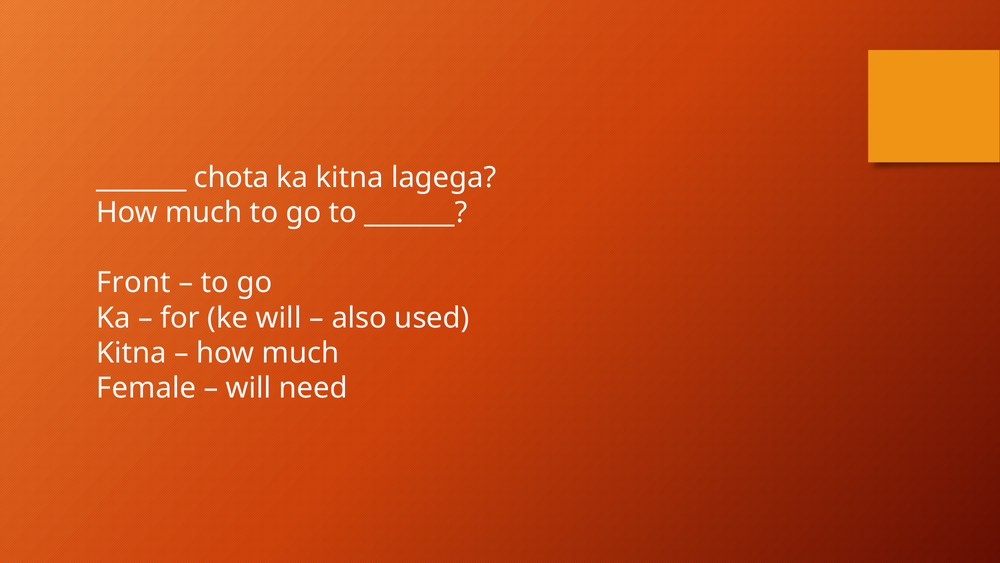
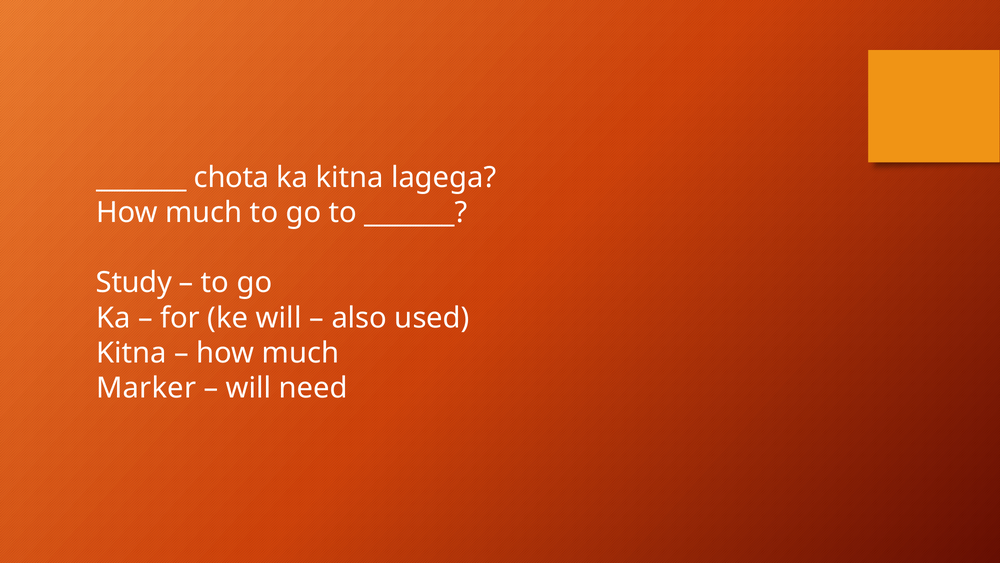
Front: Front -> Study
Female: Female -> Marker
